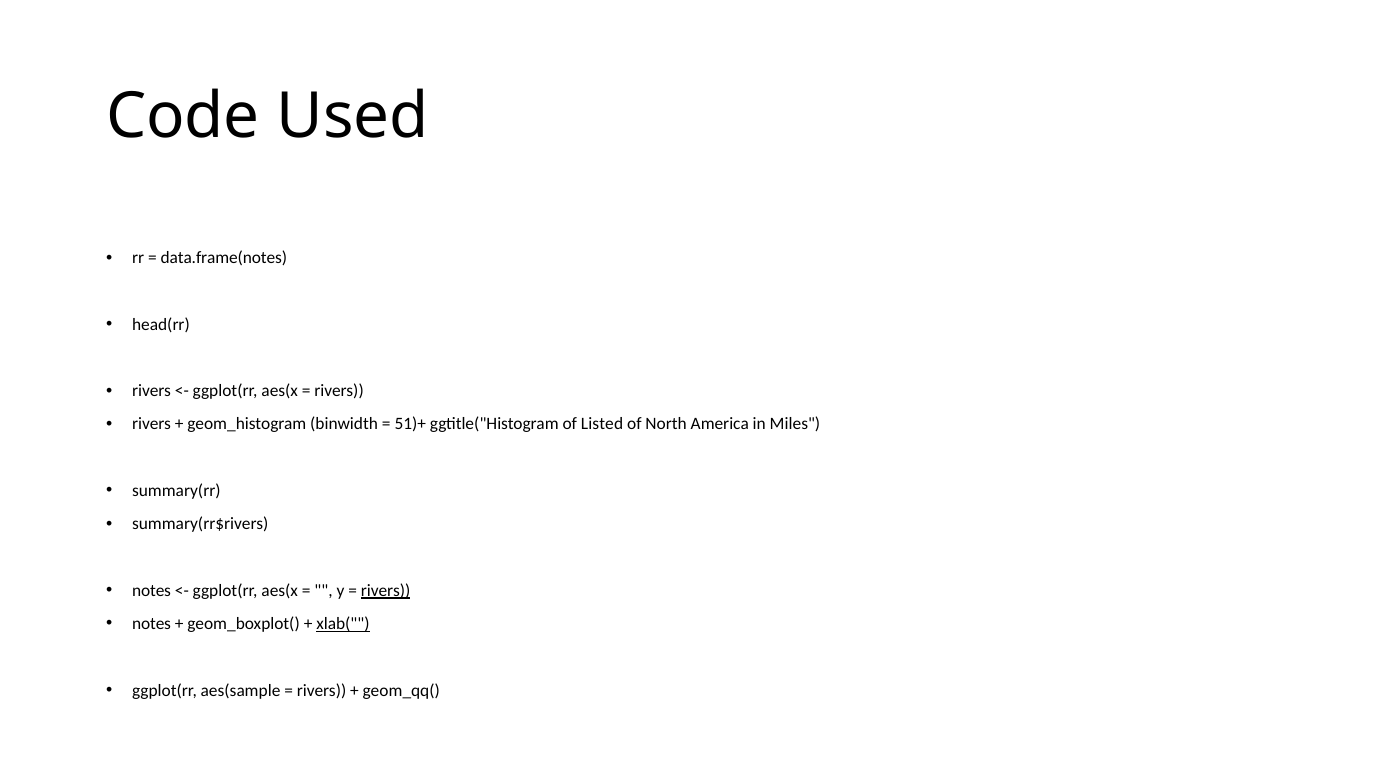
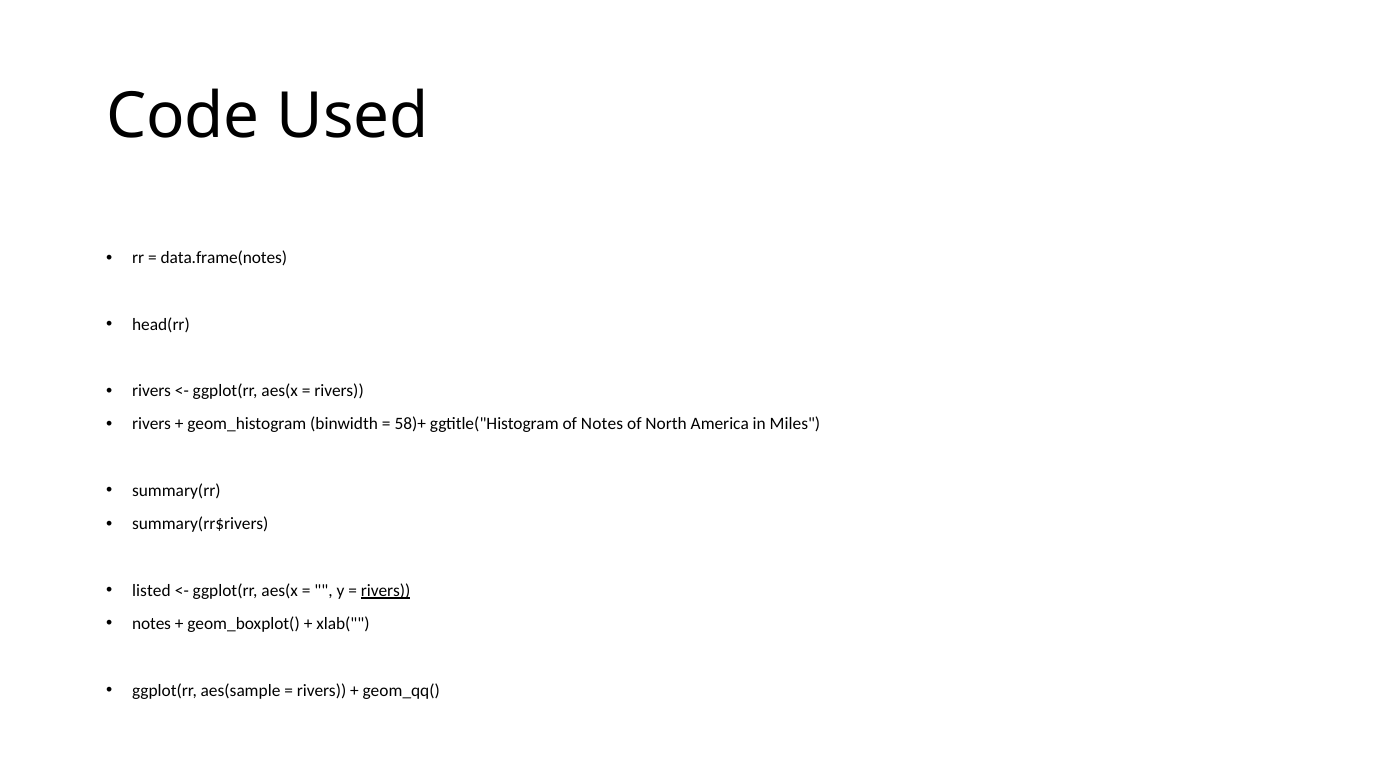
51)+: 51)+ -> 58)+
of Listed: Listed -> Notes
notes at (152, 591): notes -> listed
xlab( underline: present -> none
